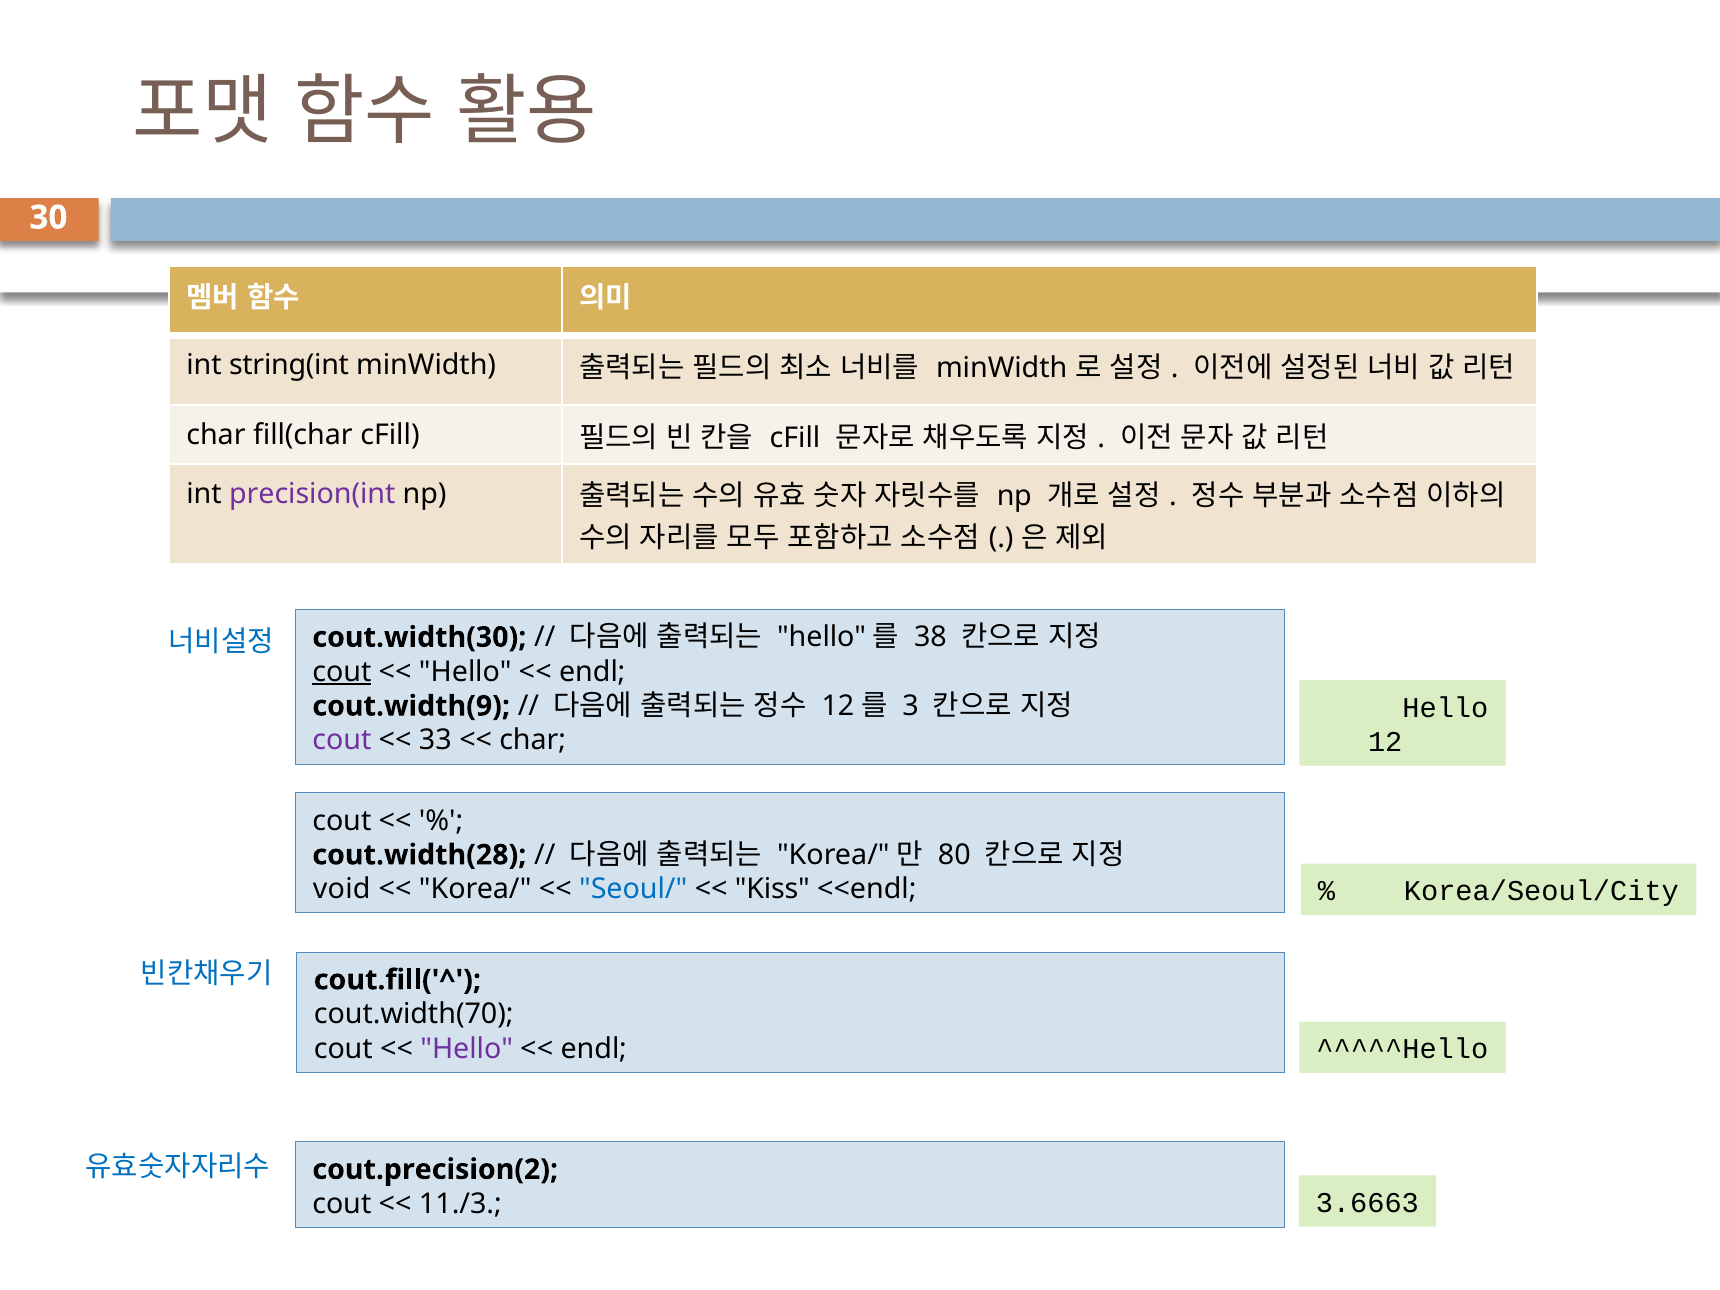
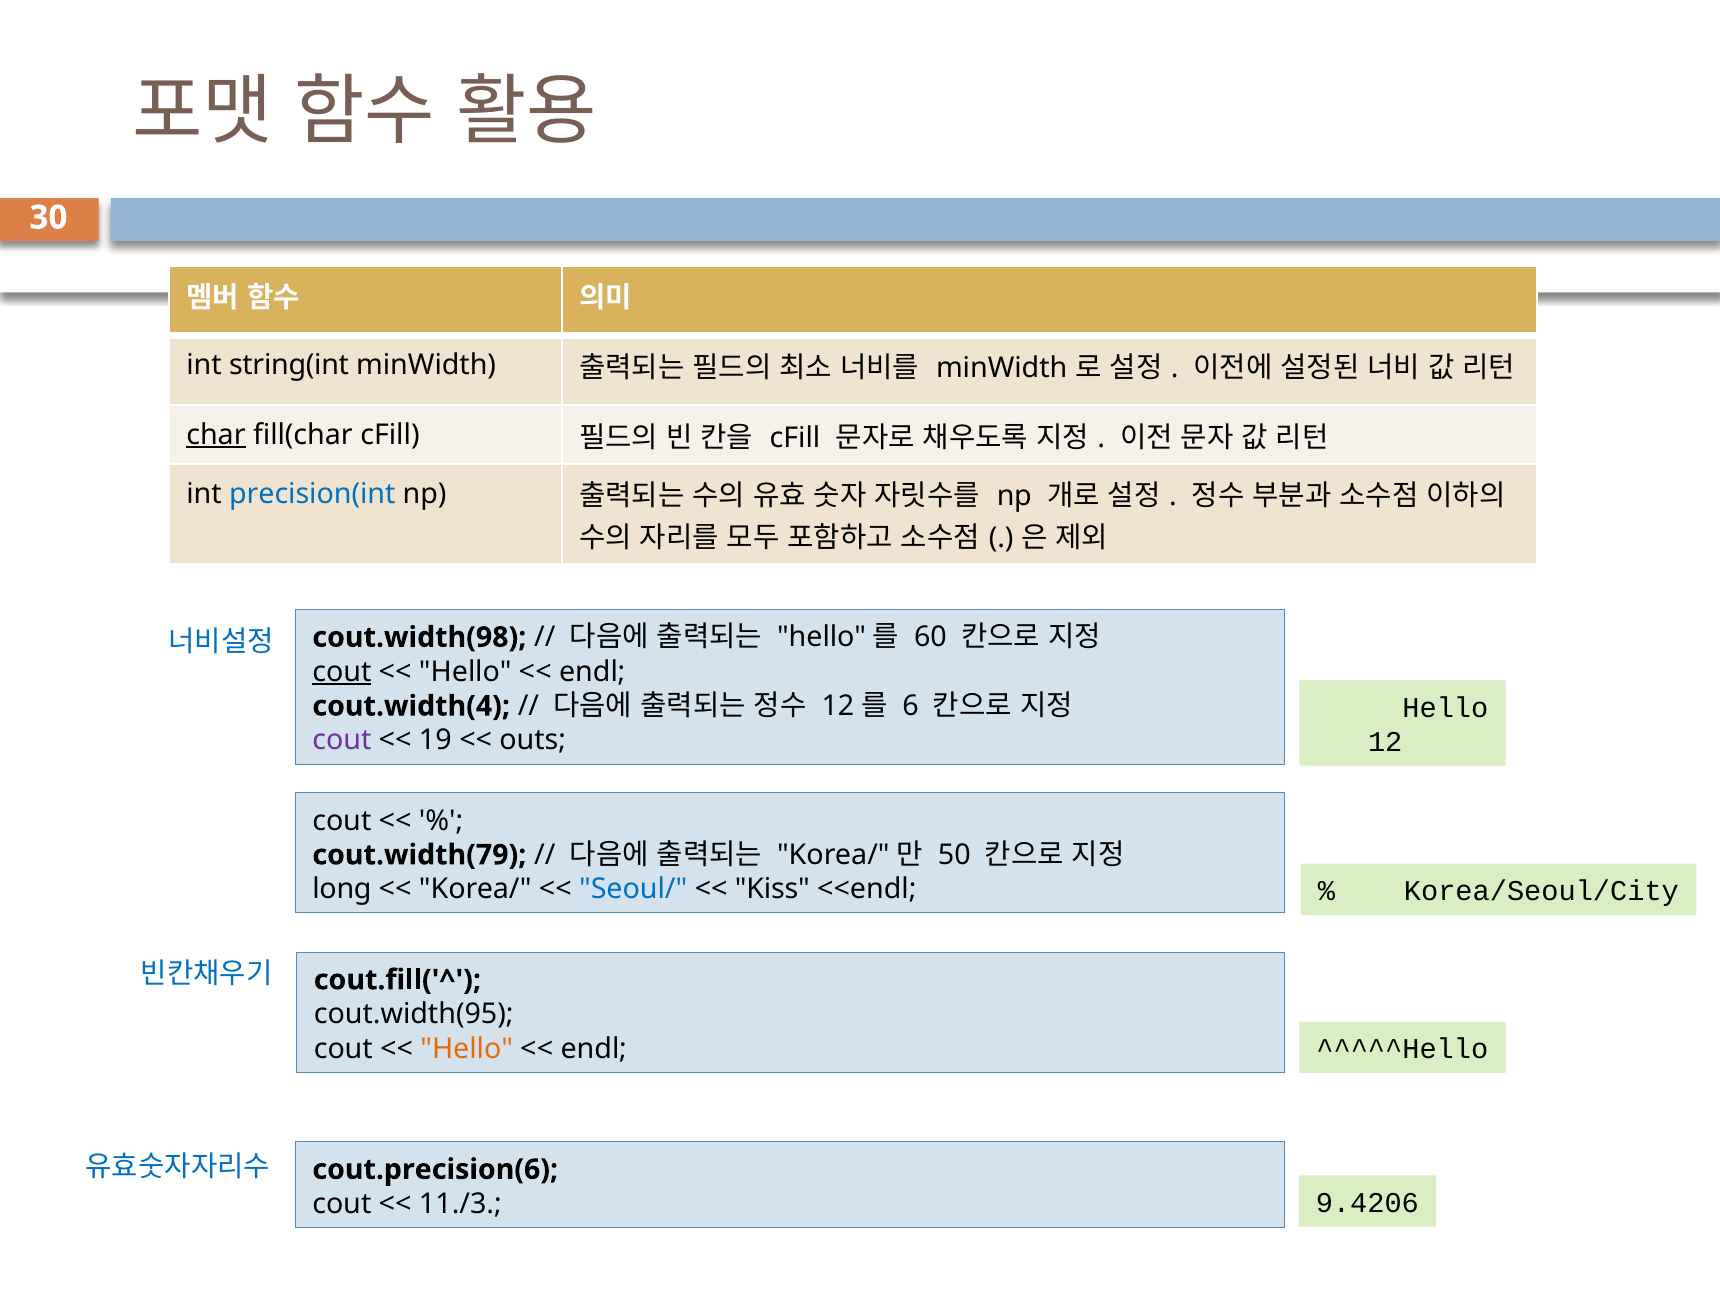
char at (216, 435) underline: none -> present
precision(int colour: purple -> blue
cout.width(30: cout.width(30 -> cout.width(98
38: 38 -> 60
cout.width(9: cout.width(9 -> cout.width(4
3: 3 -> 6
33: 33 -> 19
char at (533, 741): char -> outs
cout.width(28: cout.width(28 -> cout.width(79
80: 80 -> 50
void: void -> long
cout.width(70: cout.width(70 -> cout.width(95
Hello at (467, 1049) colour: purple -> orange
cout.precision(2: cout.precision(2 -> cout.precision(6
3.6663: 3.6663 -> 9.4206
